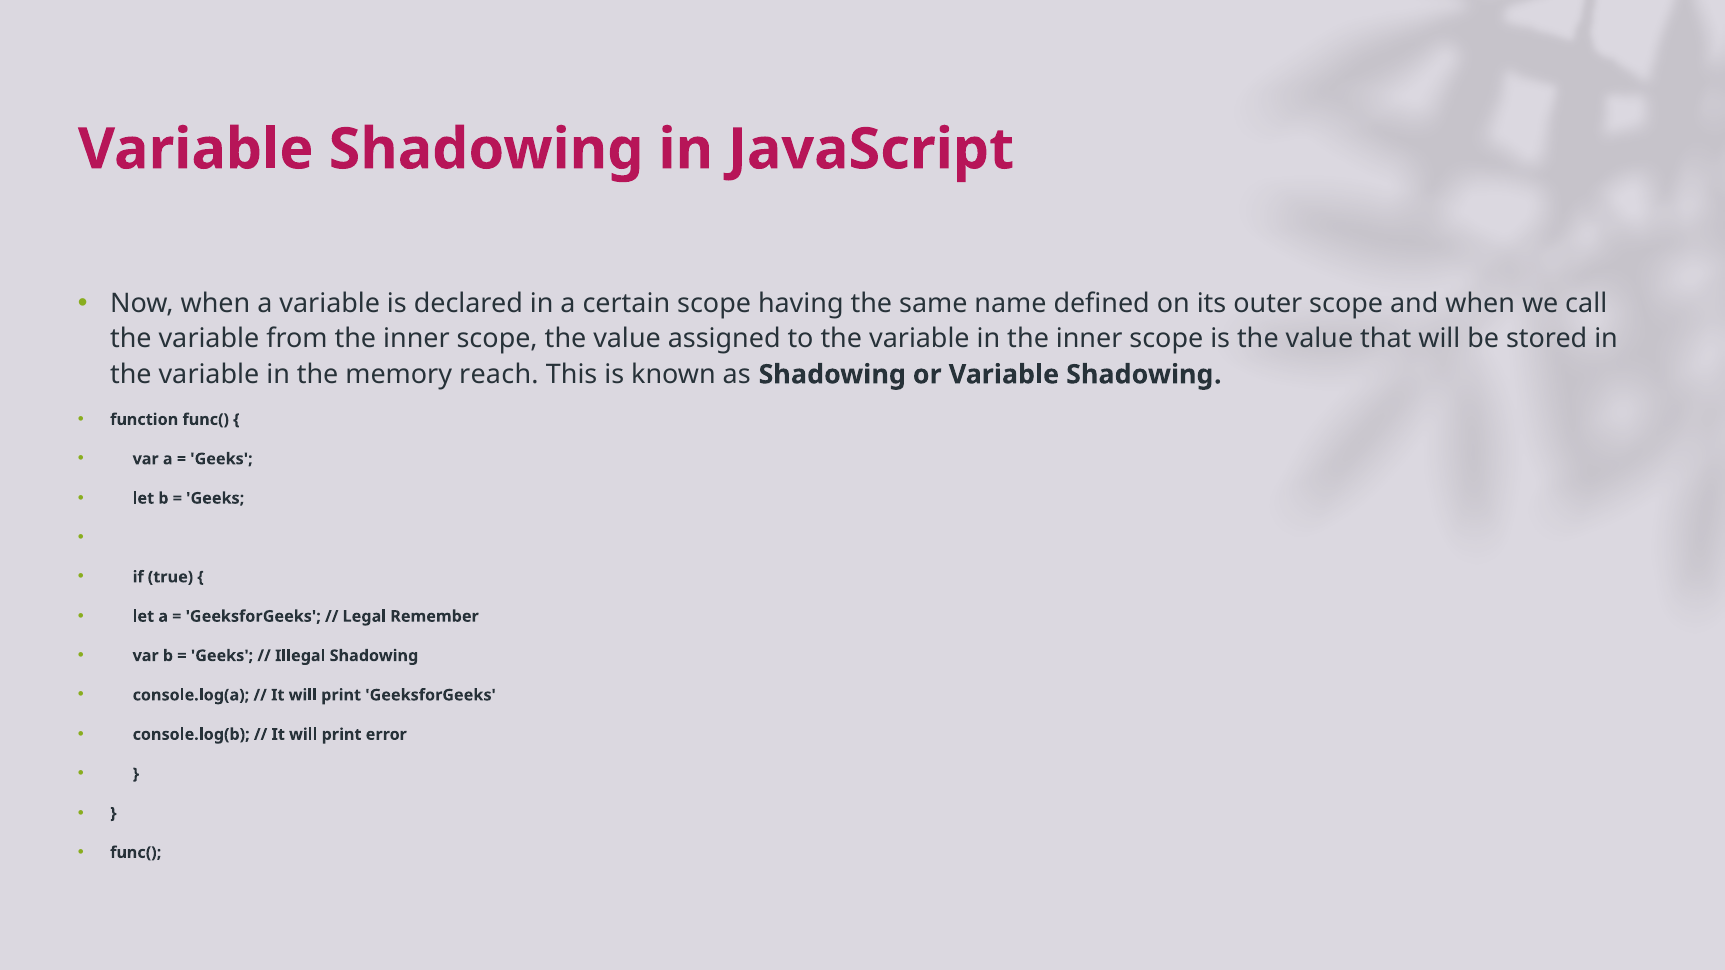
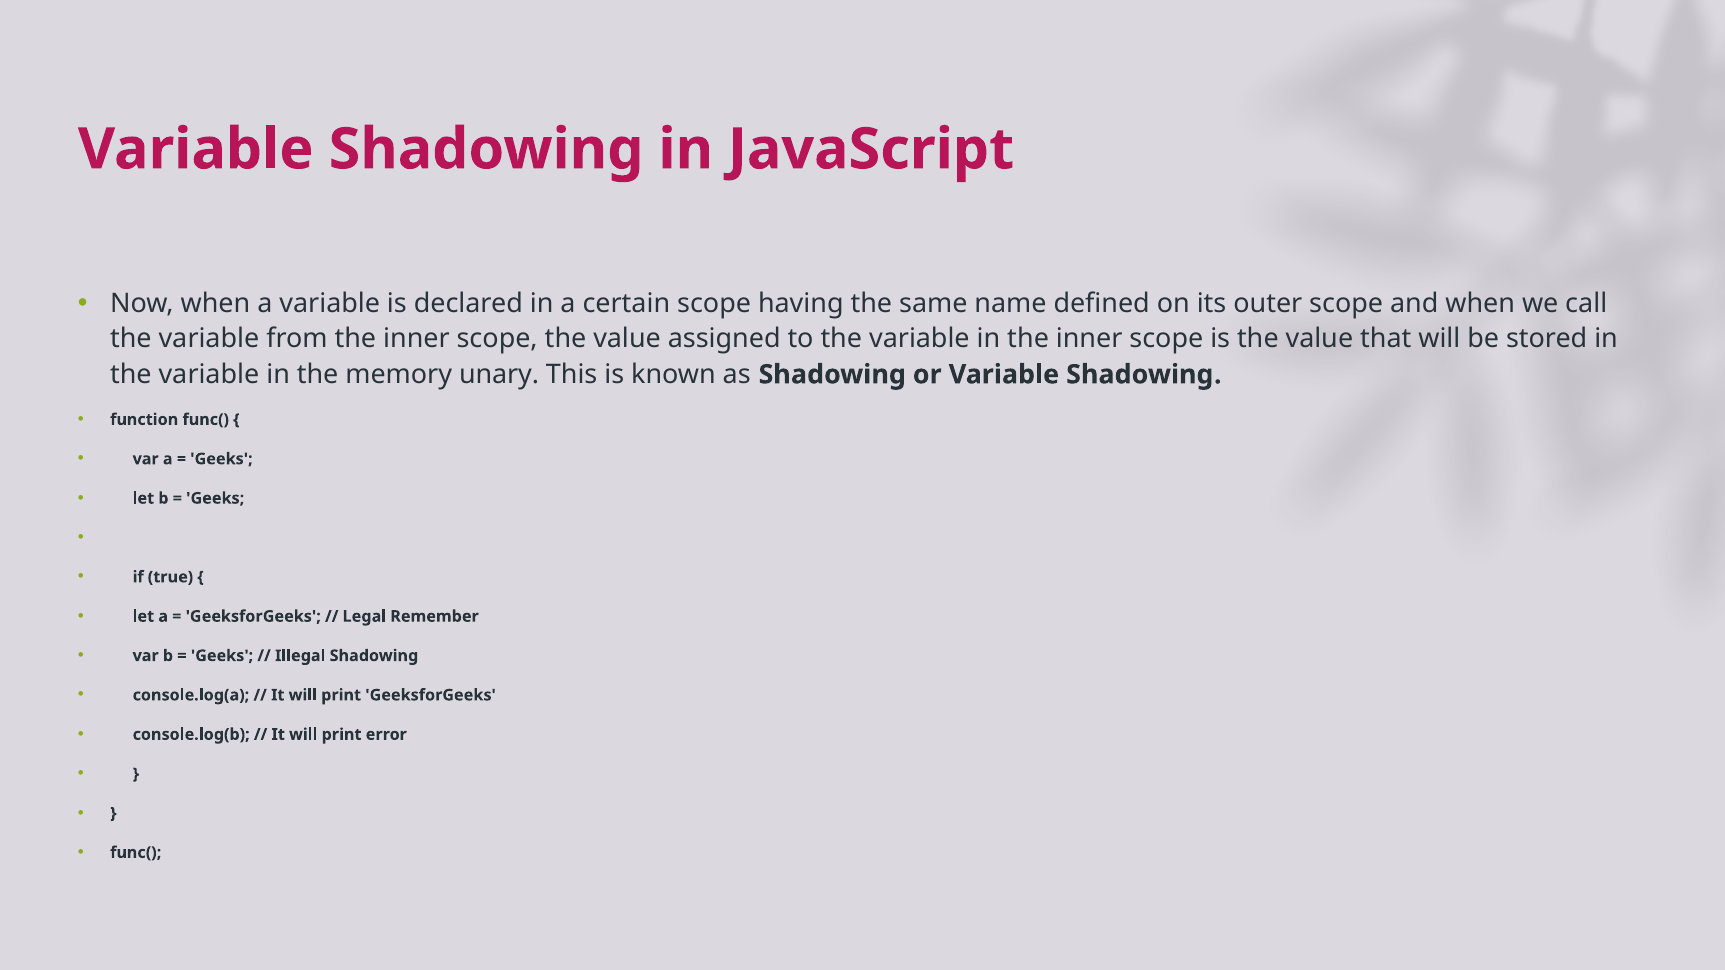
reach: reach -> unary
